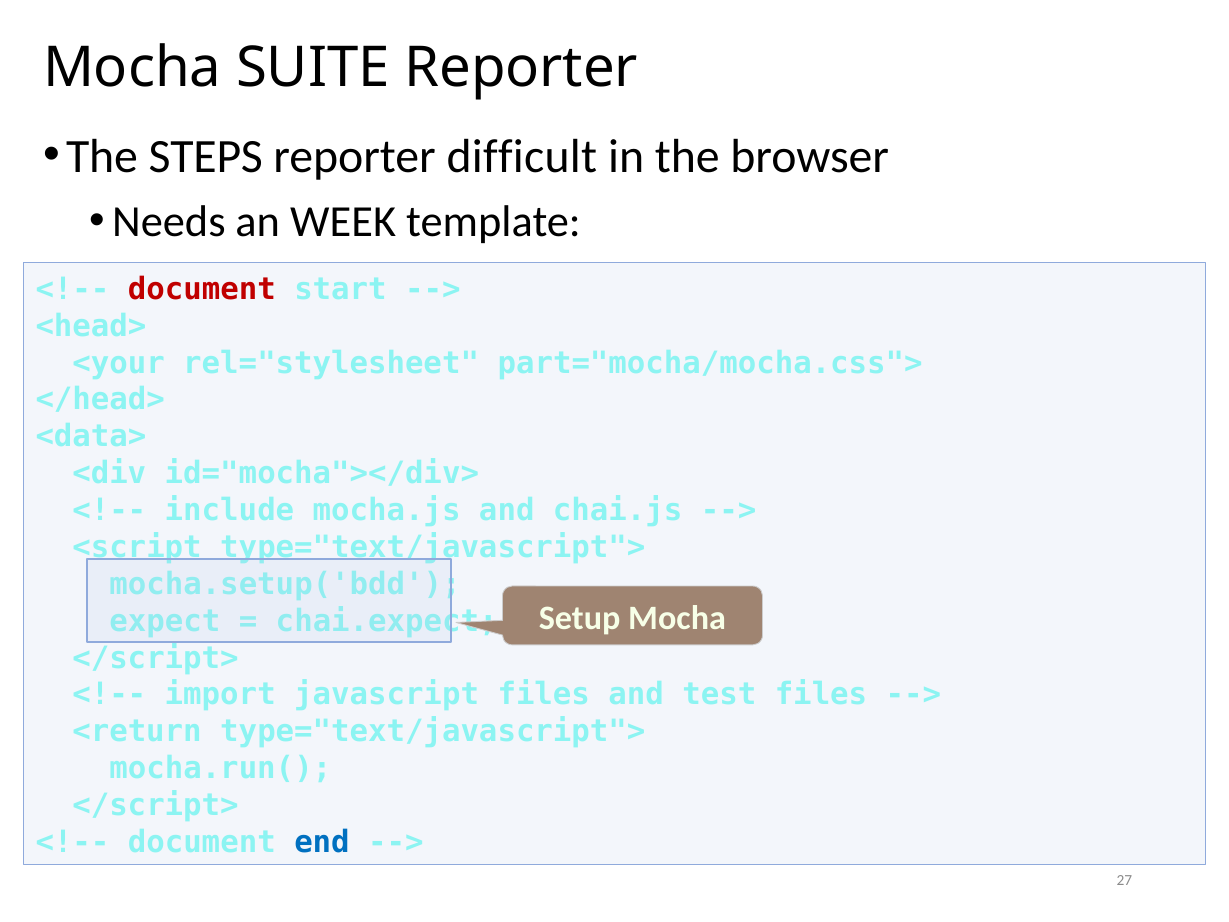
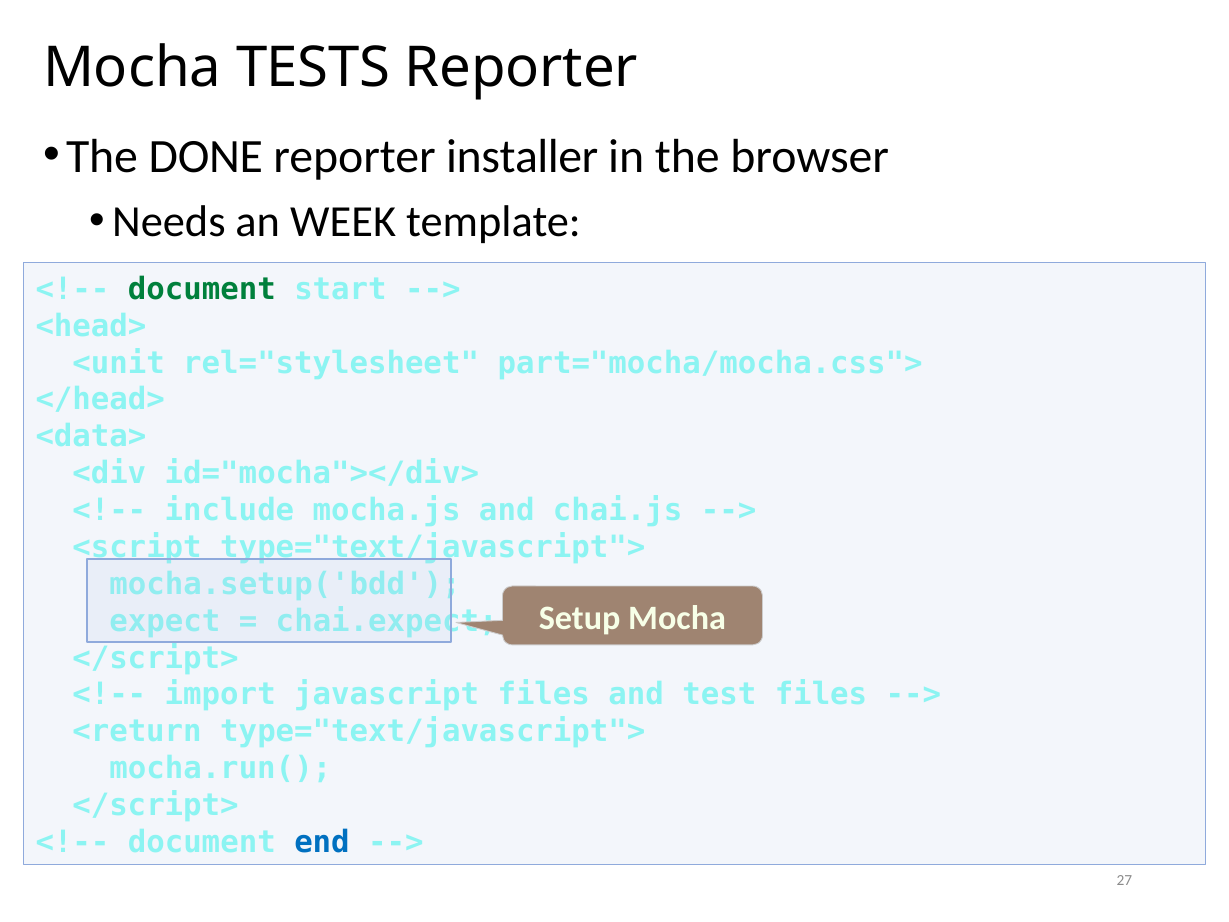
SUITE: SUITE -> TESTS
STEPS: STEPS -> DONE
difficult: difficult -> installer
document at (202, 289) colour: red -> green
<your: <your -> <unit
